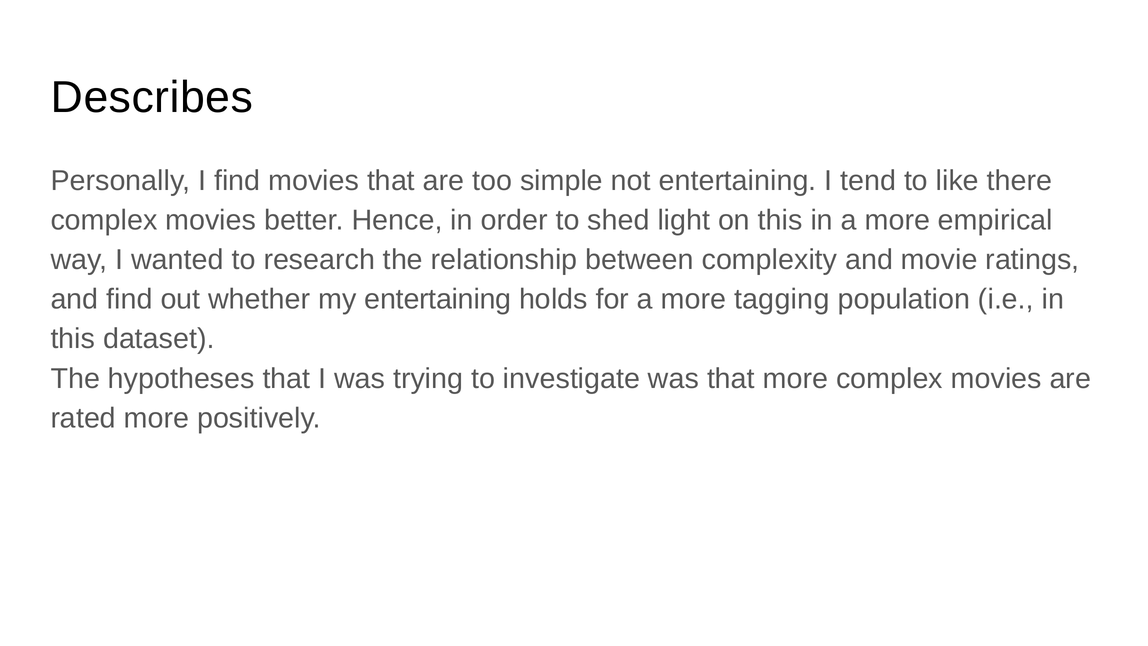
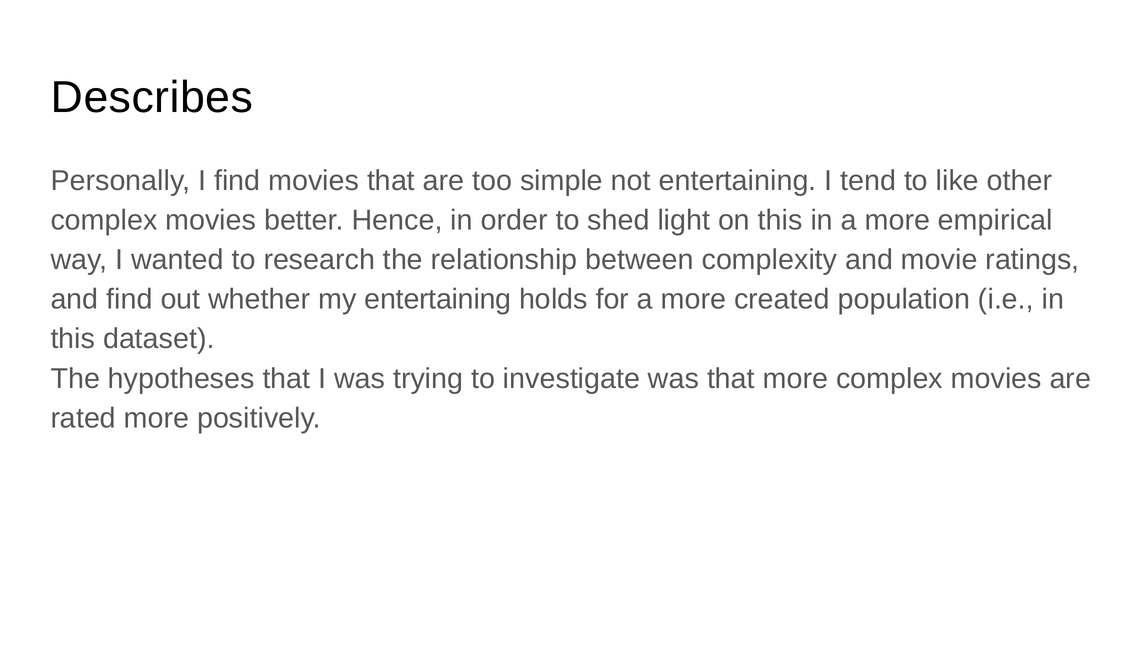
there: there -> other
tagging: tagging -> created
